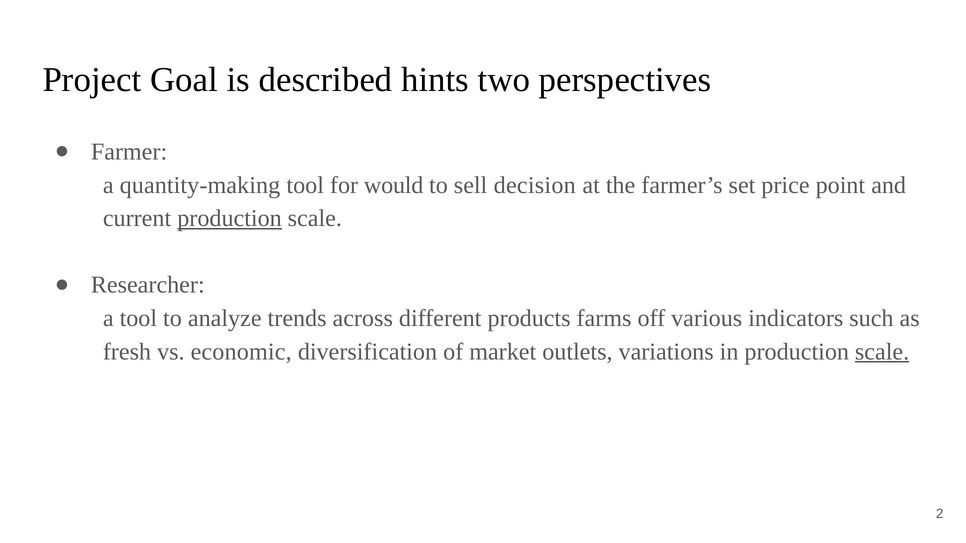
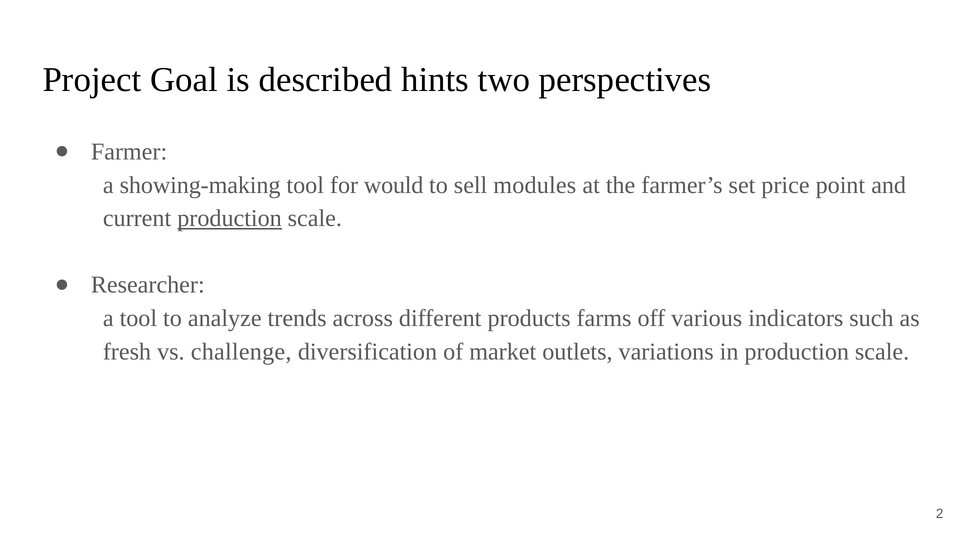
quantity-making: quantity-making -> showing-making
decision: decision -> modules
economic: economic -> challenge
scale at (882, 352) underline: present -> none
